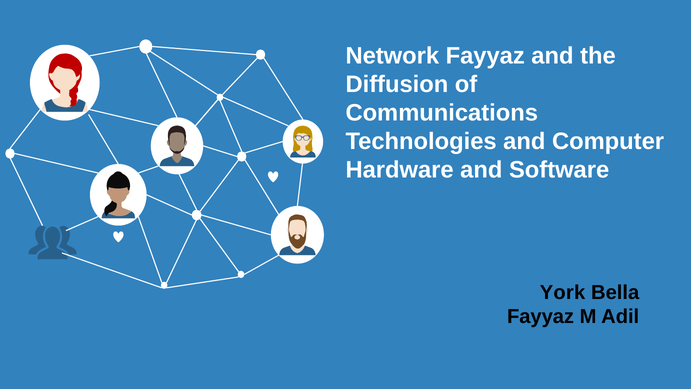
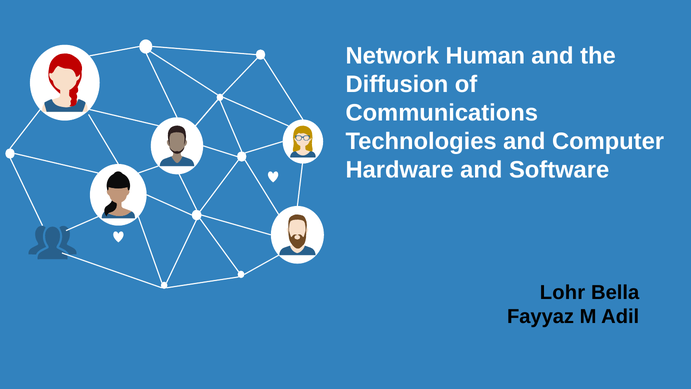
Network Fayyaz: Fayyaz -> Human
York: York -> Lohr
